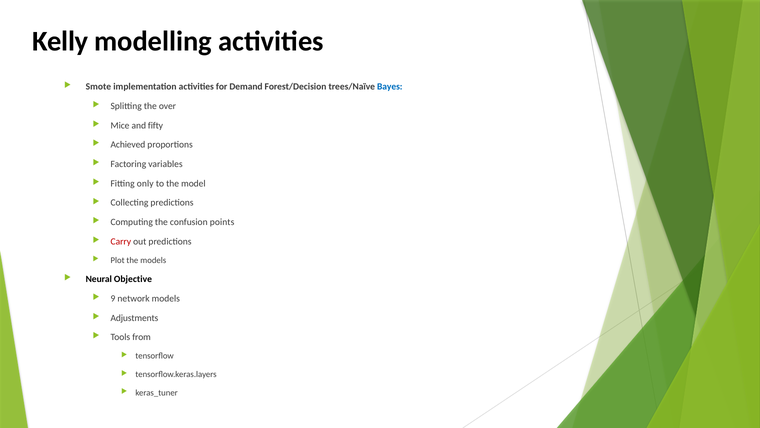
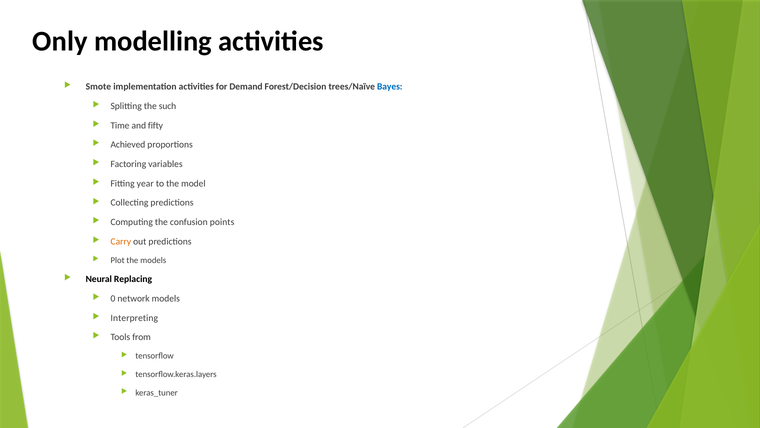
Kelly: Kelly -> Only
over: over -> such
Mice: Mice -> Time
only: only -> year
Carry colour: red -> orange
Objective: Objective -> Replacing
9: 9 -> 0
Adjustments: Adjustments -> Interpreting
